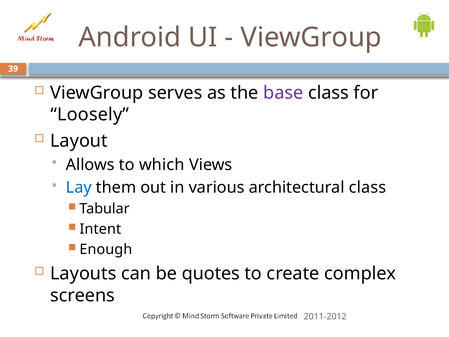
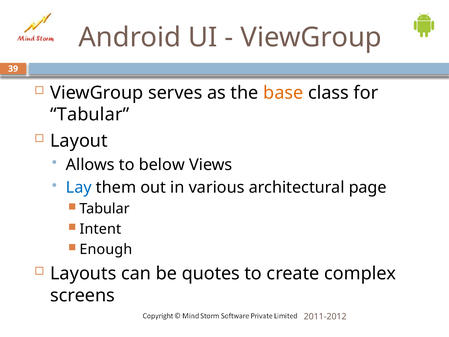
base colour: purple -> orange
Loosely at (90, 115): Loosely -> Tabular
which: which -> below
architectural class: class -> page
